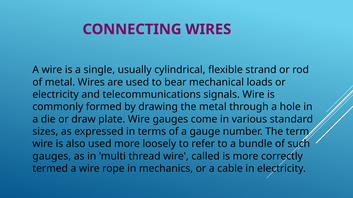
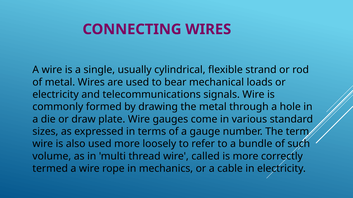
gauges at (52, 157): gauges -> volume
